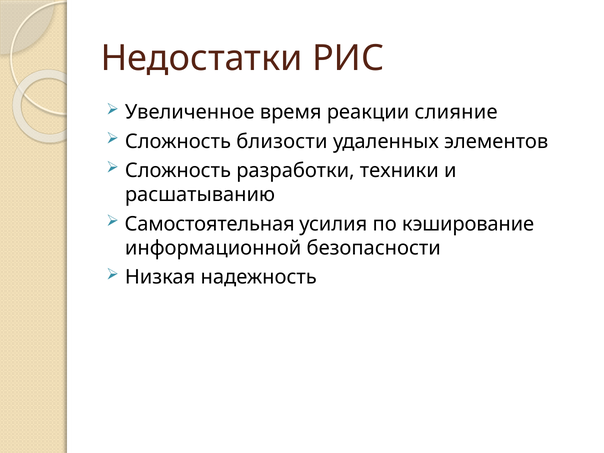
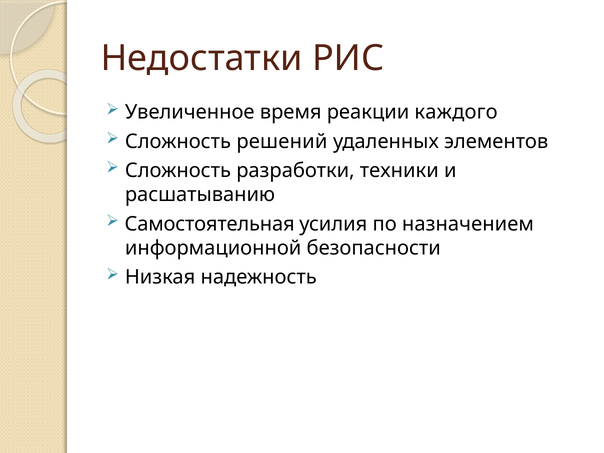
слияние: слияние -> каждого
близости: близости -> решений
кэширование: кэширование -> назначением
